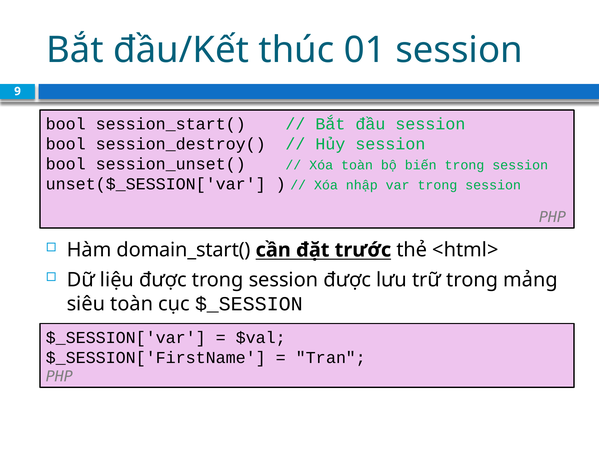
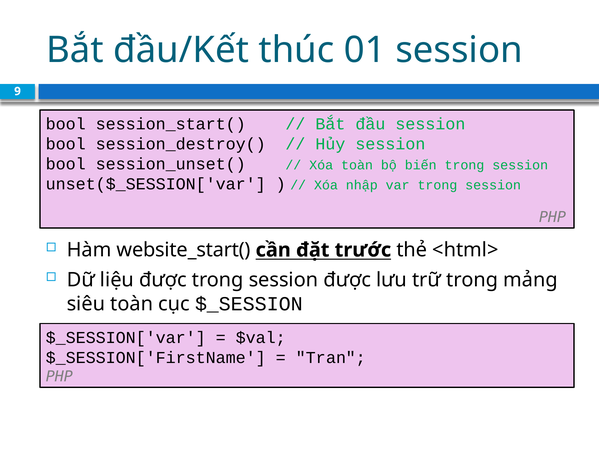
domain_start(: domain_start( -> website_start(
